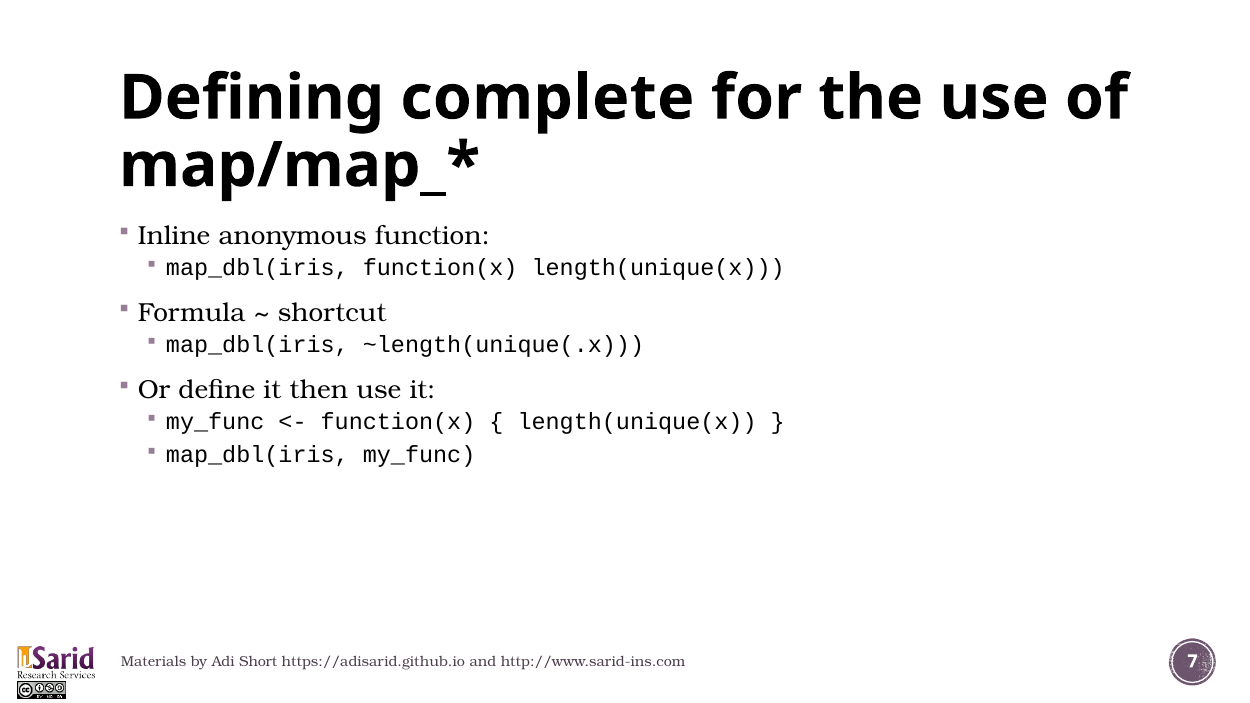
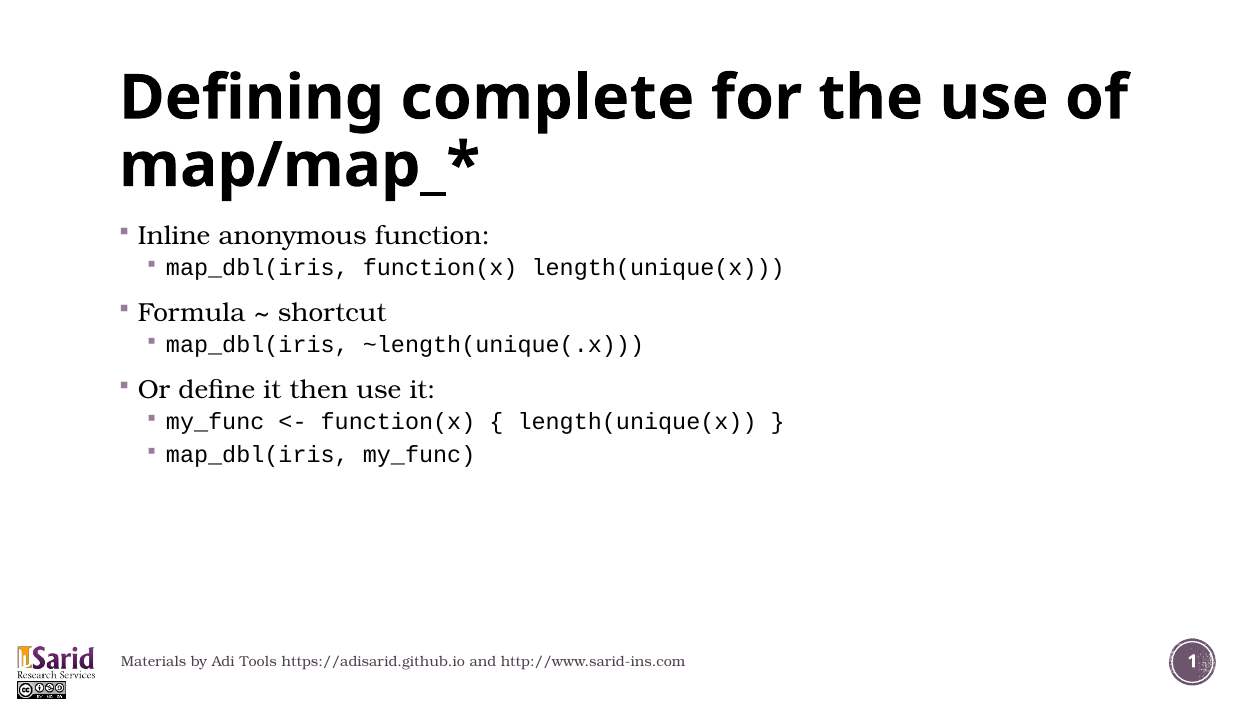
Short: Short -> Tools
7: 7 -> 1
